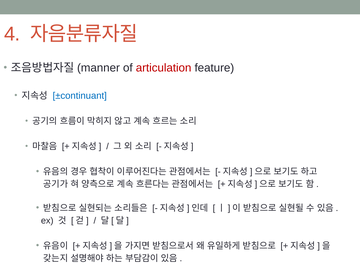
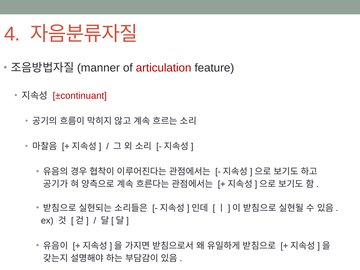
±continuant colour: blue -> red
